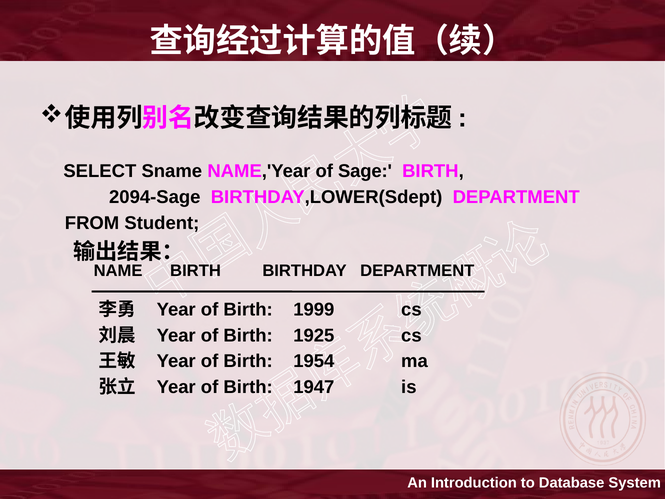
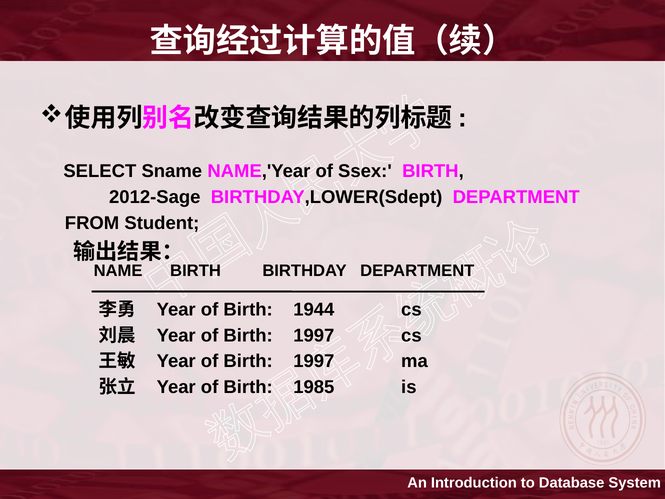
Sage: Sage -> Ssex
2094-Sage: 2094-Sage -> 2012-Sage
1999: 1999 -> 1944
1925 at (314, 335): 1925 -> 1997
1954 at (314, 361): 1954 -> 1997
1947: 1947 -> 1985
